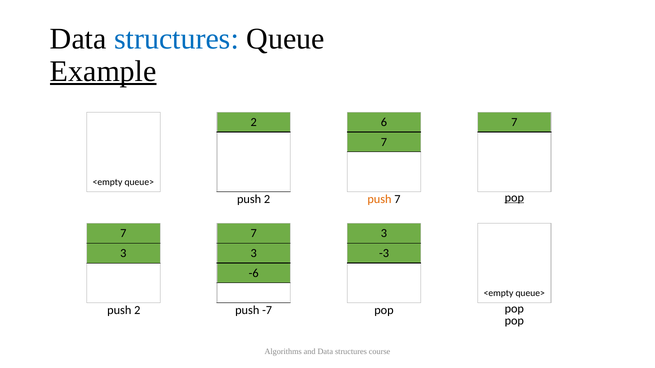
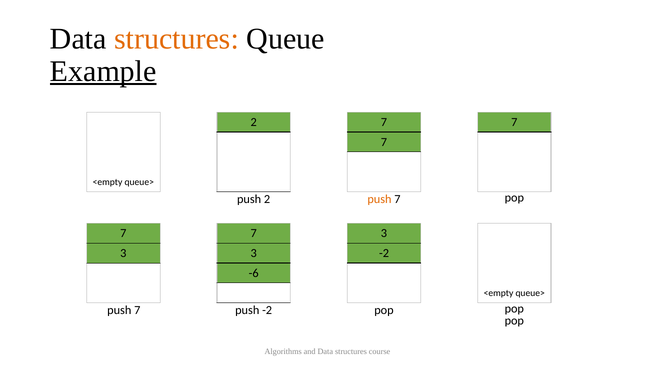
structures at (176, 39) colour: blue -> orange
2 6: 6 -> 7
pop at (514, 198) underline: present -> none
-3 at (384, 254): -3 -> -2
2 at (137, 311): 2 -> 7
push -7: -7 -> -2
